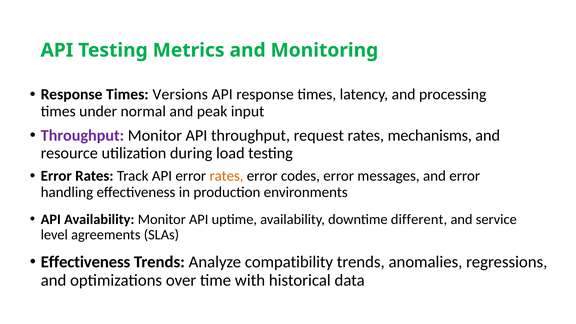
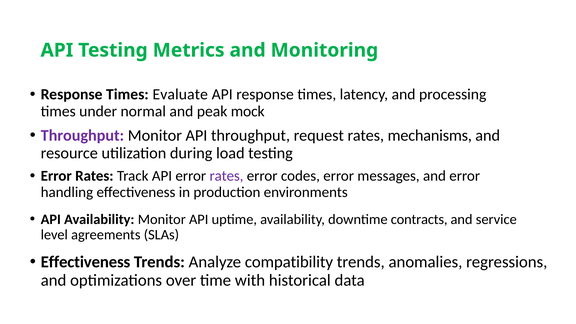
Versions: Versions -> Evaluate
input: input -> mock
rates at (227, 176) colour: orange -> purple
different: different -> contracts
